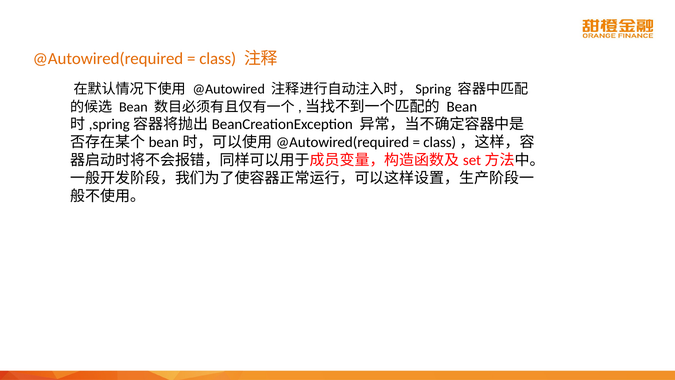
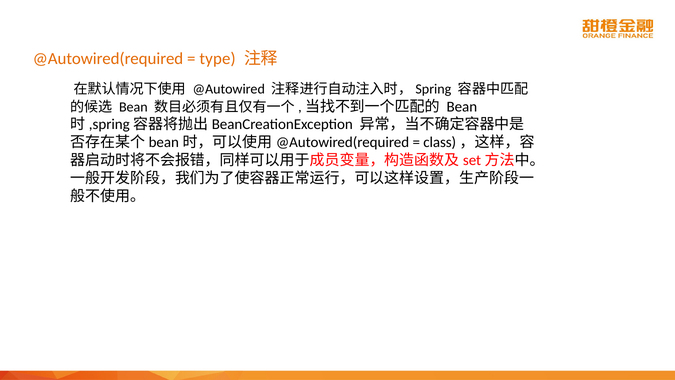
class at (218, 59): class -> type
